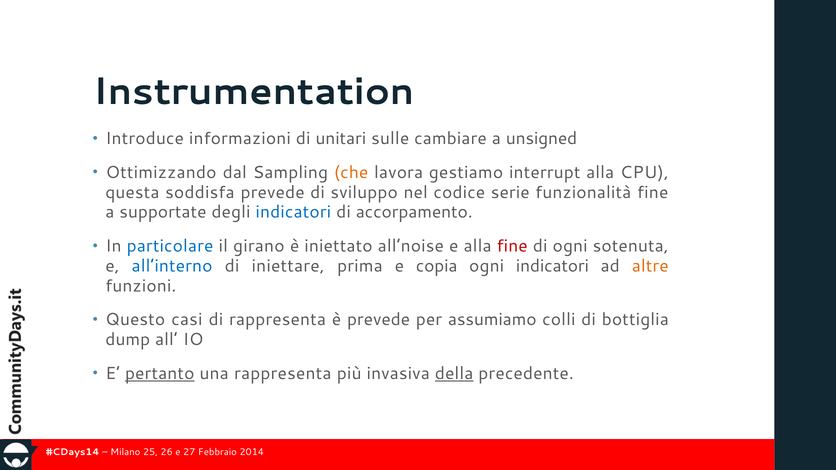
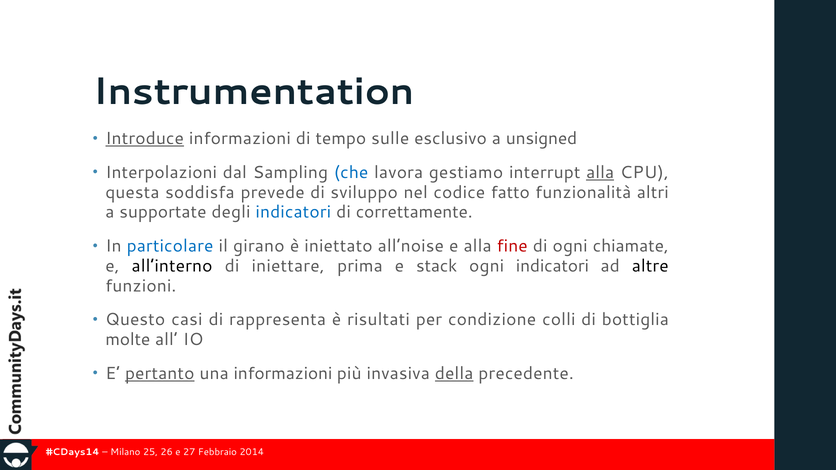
Introduce underline: none -> present
unitari: unitari -> tempo
cambiare: cambiare -> esclusivo
Ottimizzando: Ottimizzando -> Interpolazioni
che colour: orange -> blue
alla at (600, 173) underline: none -> present
serie: serie -> fatto
funzionalità fine: fine -> altri
accorpamento: accorpamento -> correttamente
sotenuta: sotenuta -> chiamate
all’interno colour: blue -> black
copia: copia -> stack
altre colour: orange -> black
è prevede: prevede -> risultati
assumiamo: assumiamo -> condizione
dump: dump -> molte
una rappresenta: rappresenta -> informazioni
